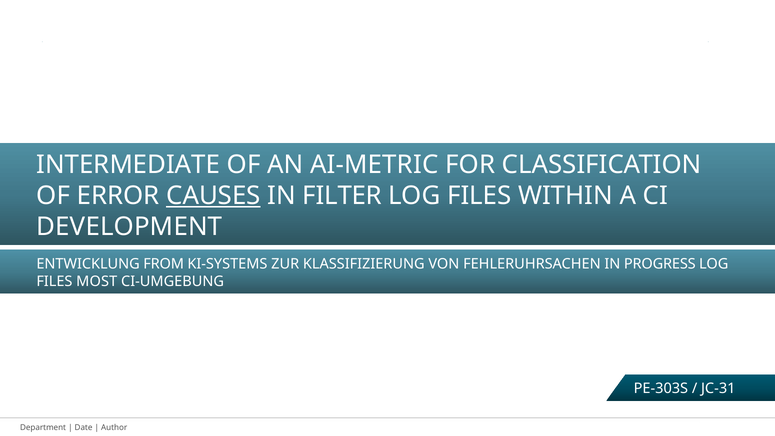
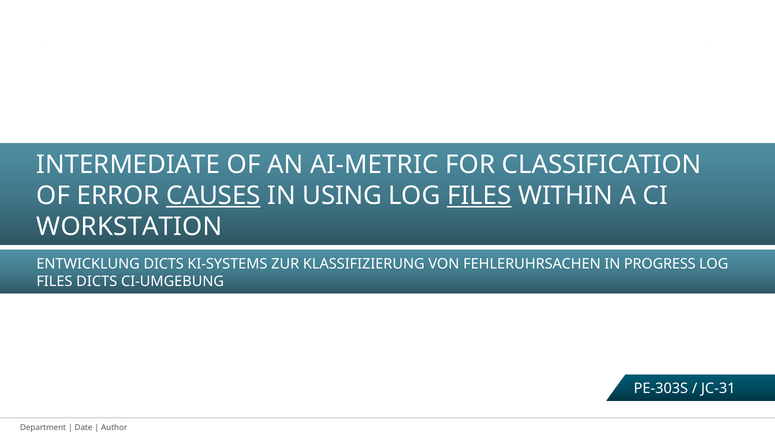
FILTER: FILTER -> USING
FILES at (479, 196) underline: none -> present
DEVELOPMENT: DEVELOPMENT -> WORKSTATION
ENTWICKLUNG FROM: FROM -> DICTS
FILES MOST: MOST -> DICTS
